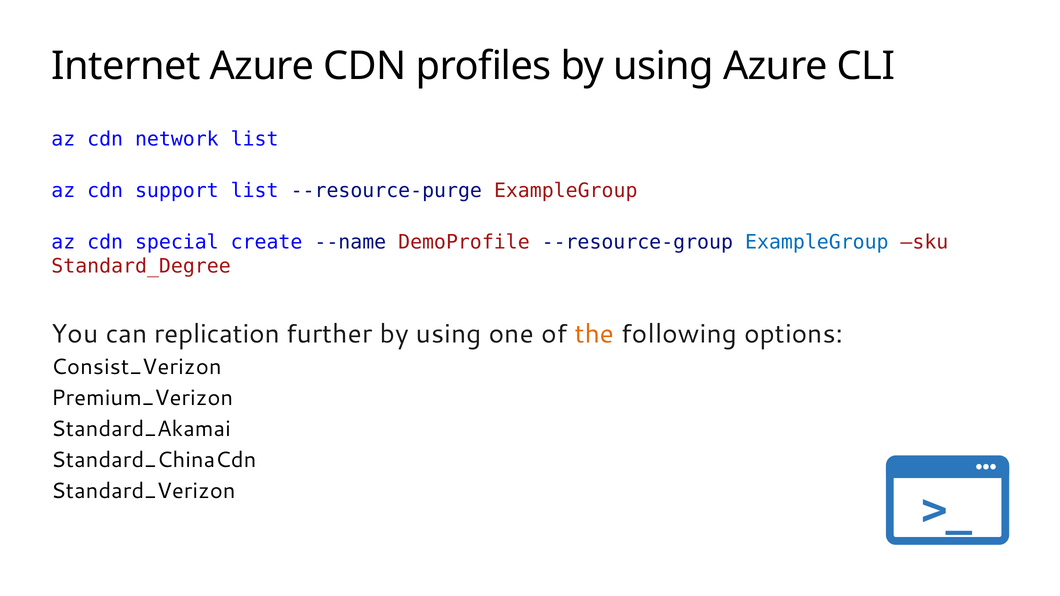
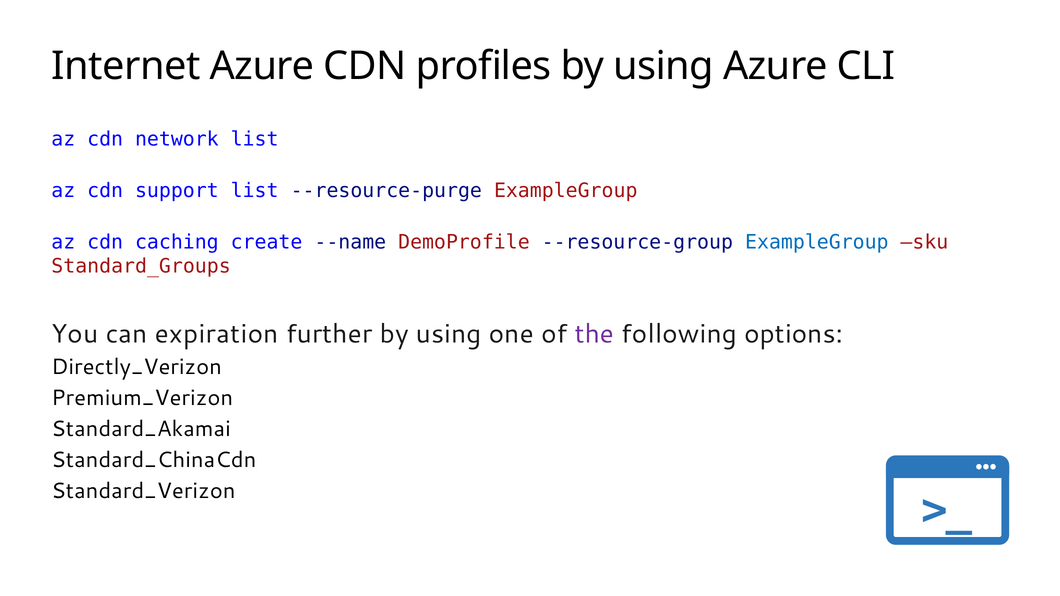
special: special -> caching
Standard_Degree: Standard_Degree -> Standard_Groups
replication: replication -> expiration
the colour: orange -> purple
Consist_Verizon: Consist_Verizon -> Directly_Verizon
